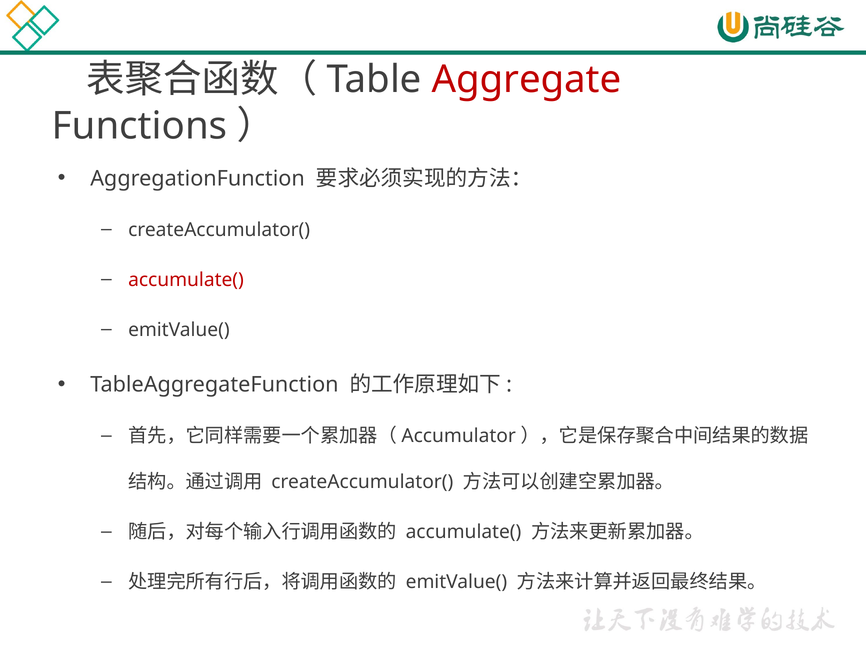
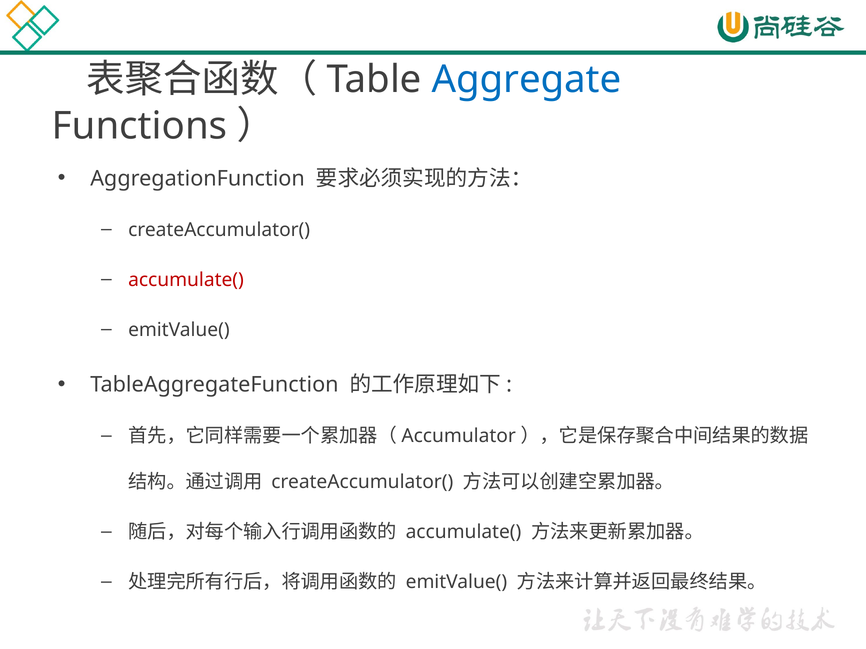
Aggregate colour: red -> blue
